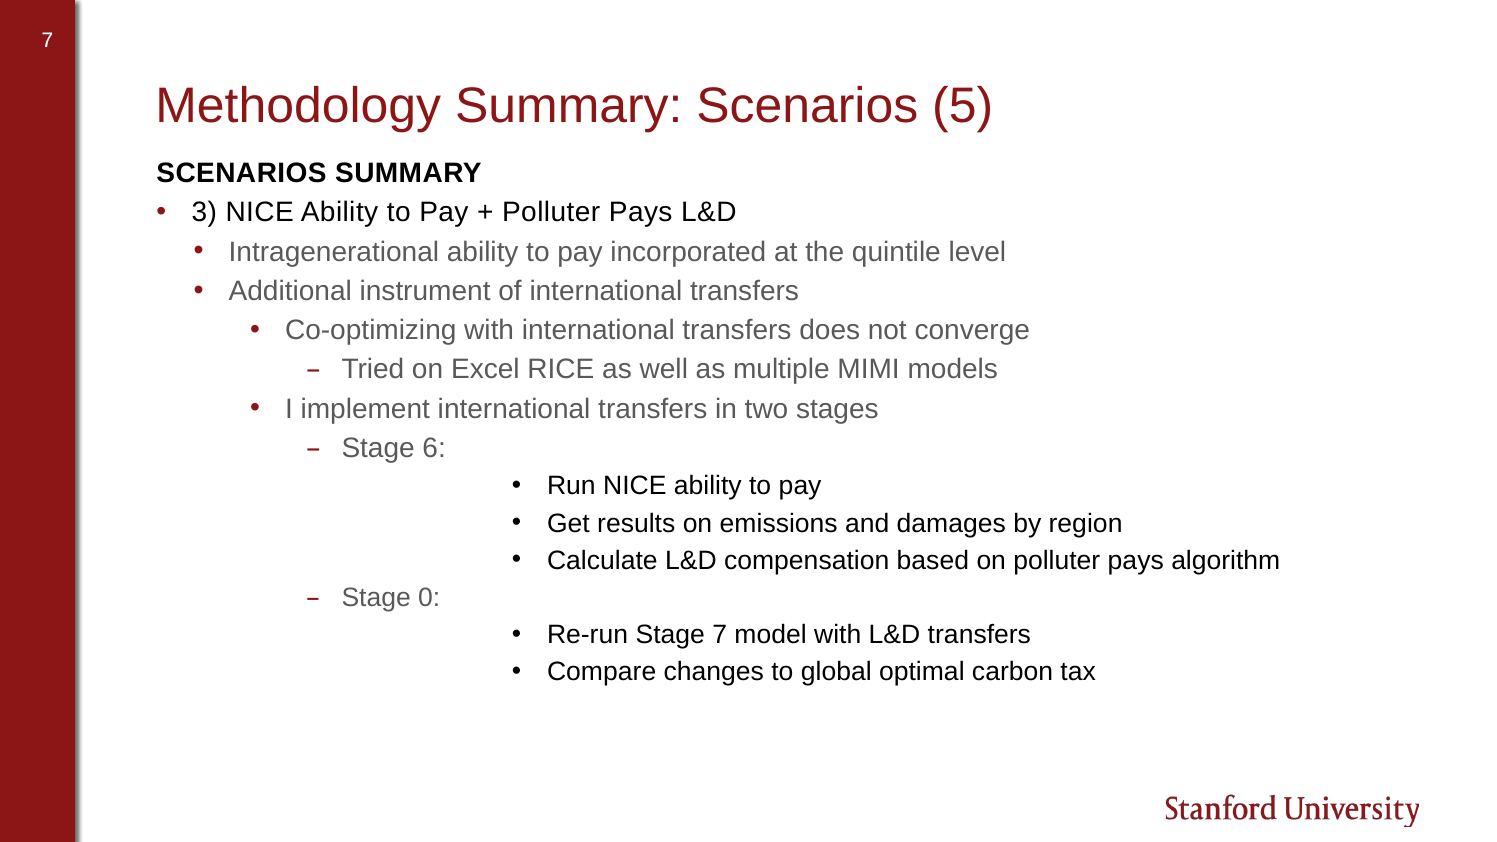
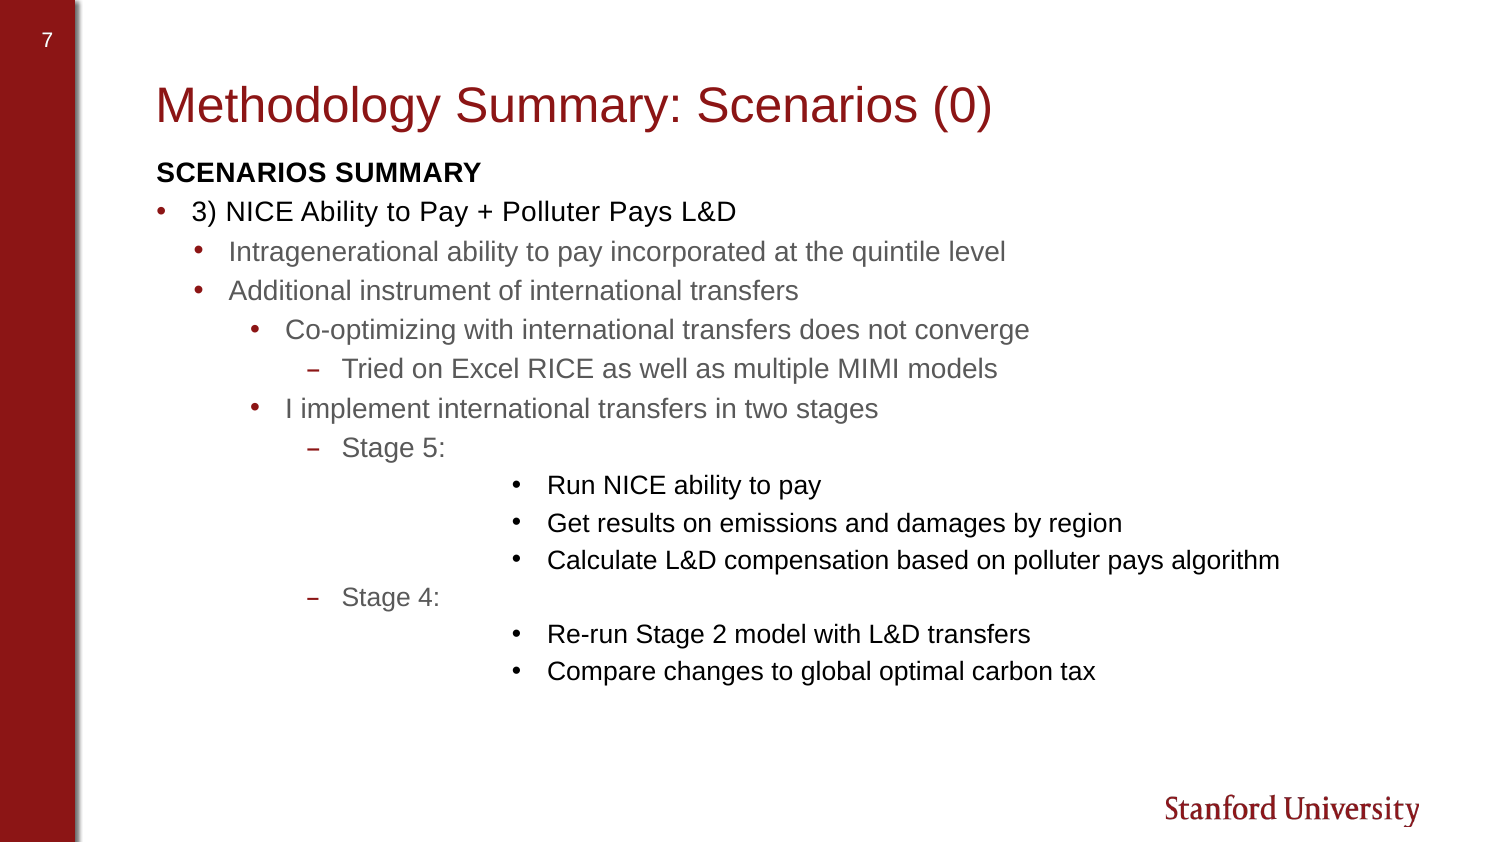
5: 5 -> 0
6: 6 -> 5
0: 0 -> 4
7: 7 -> 2
